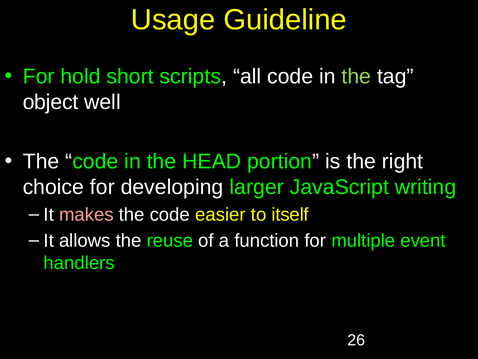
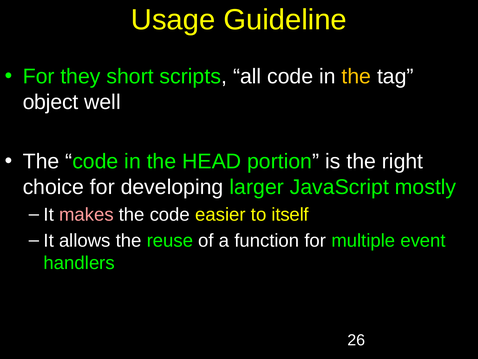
hold: hold -> they
the at (356, 76) colour: light green -> yellow
writing: writing -> mostly
